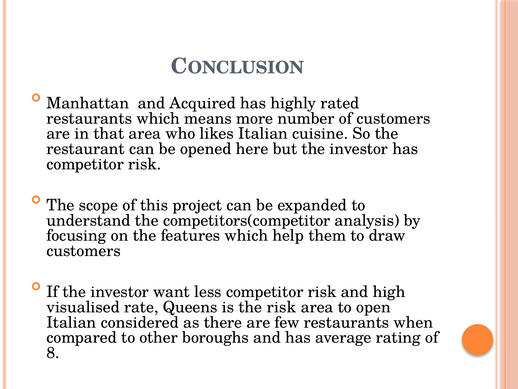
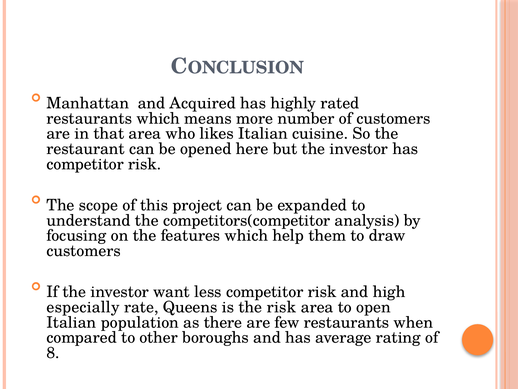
visualised: visualised -> especially
considered: considered -> population
